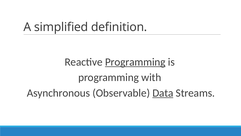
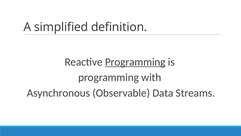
Data underline: present -> none
